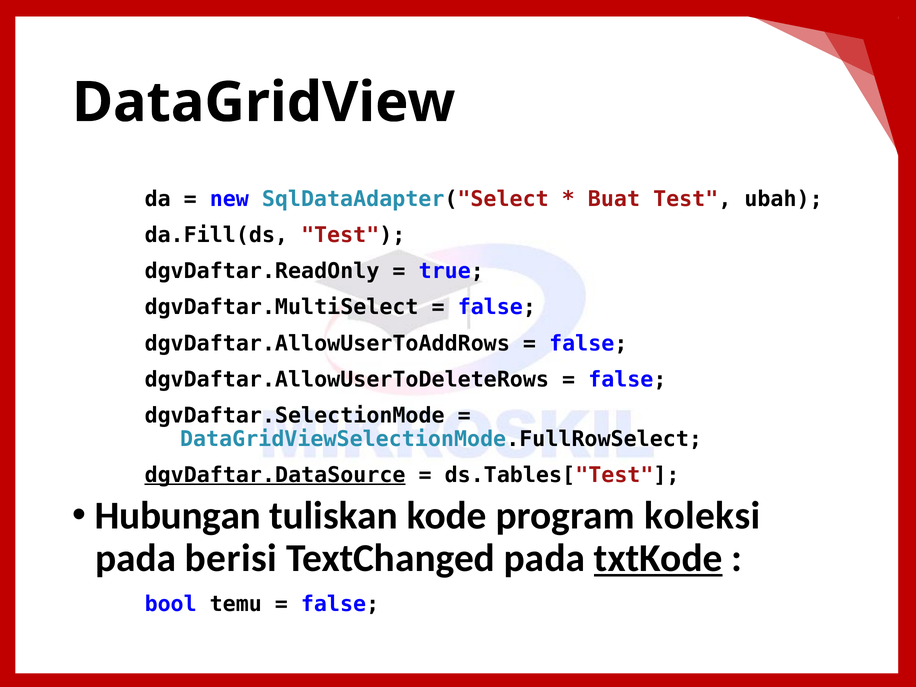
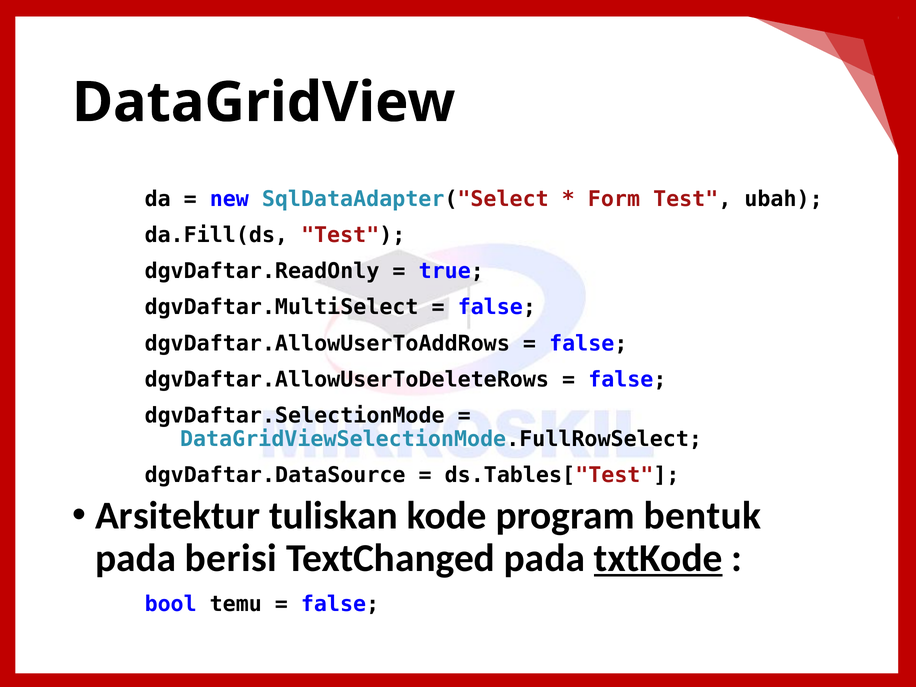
Buat: Buat -> Form
dgvDaftar.DataSource underline: present -> none
Hubungan: Hubungan -> Arsitektur
koleksi: koleksi -> bentuk
